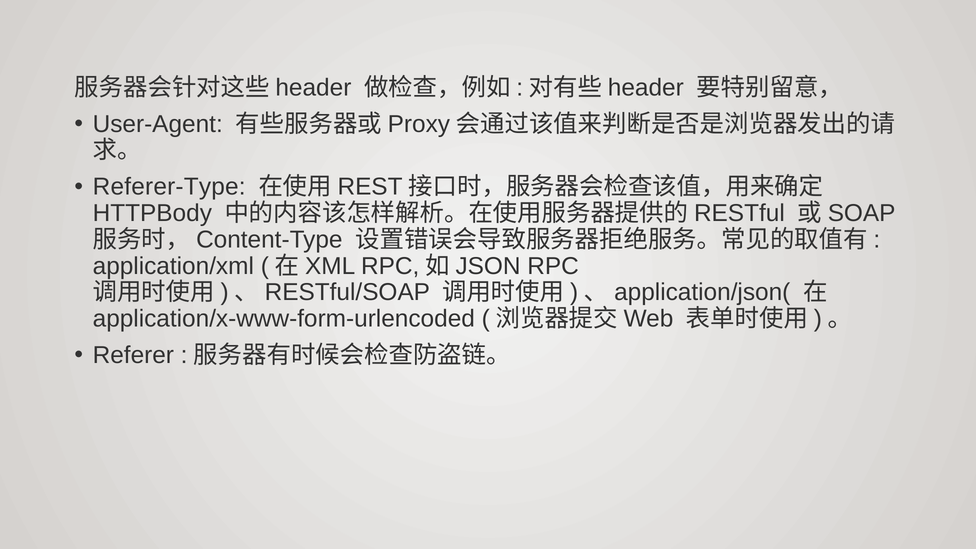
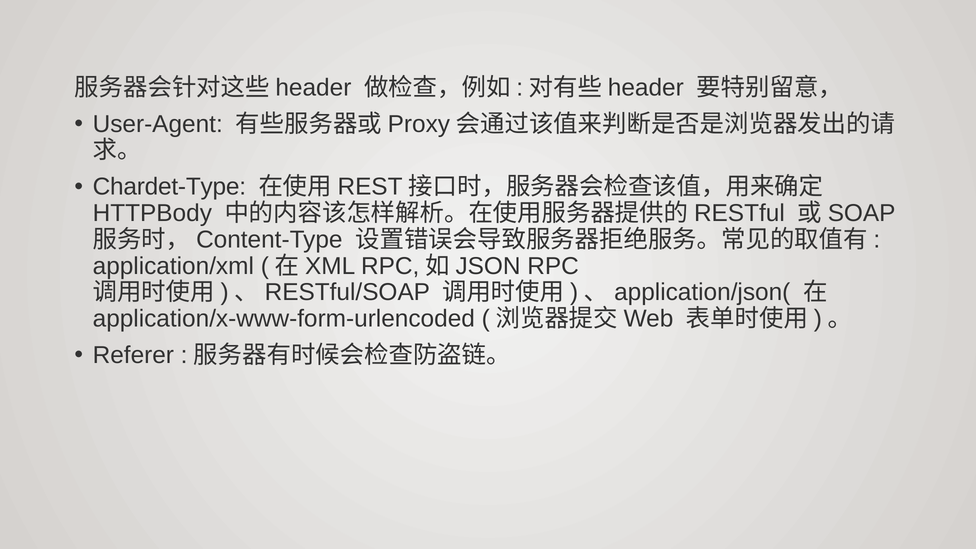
Referer-Type: Referer-Type -> Chardet-Type
